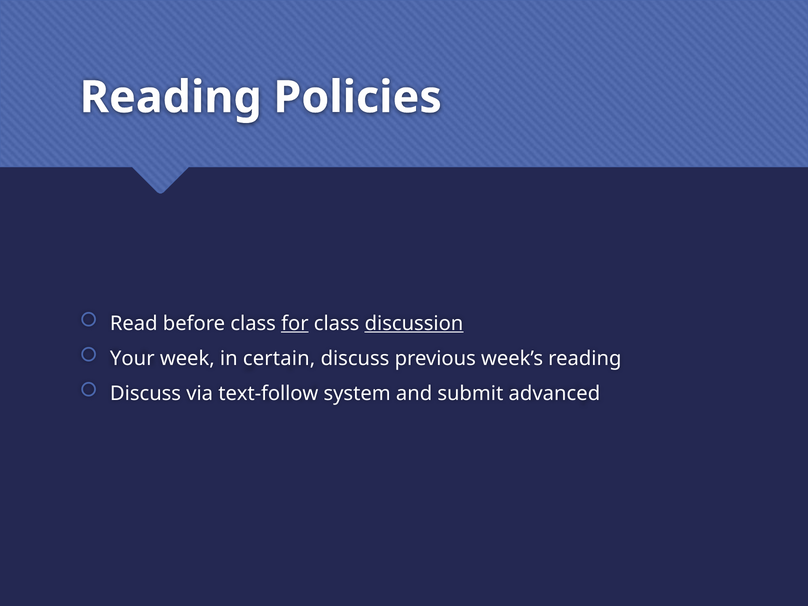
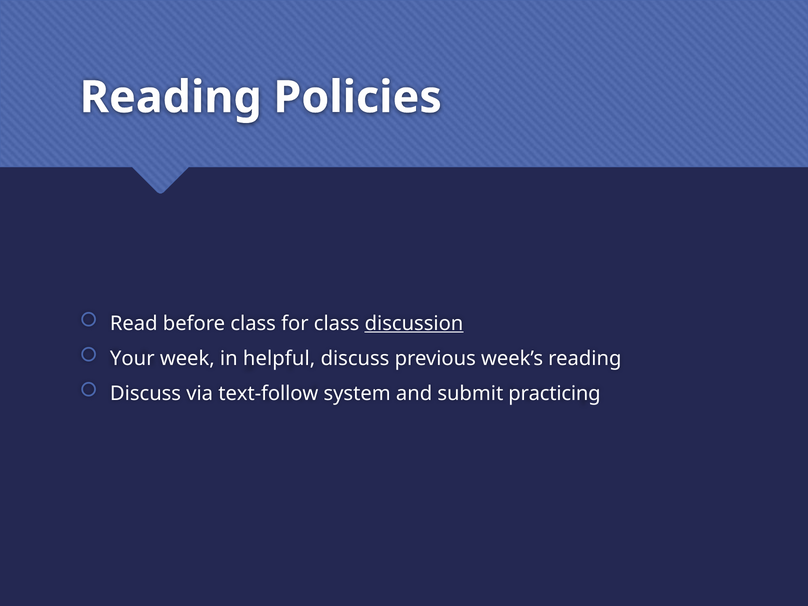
for underline: present -> none
certain: certain -> helpful
advanced: advanced -> practicing
